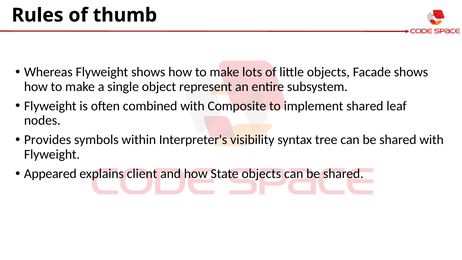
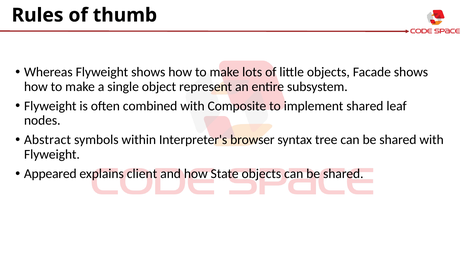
Provides: Provides -> Abstract
visibility: visibility -> browser
